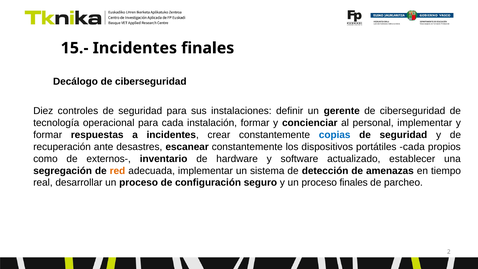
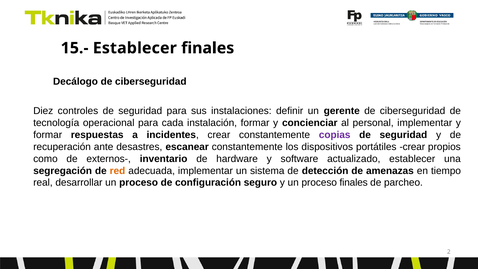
15.- Incidentes: Incidentes -> Establecer
copias colour: blue -> purple
portátiles cada: cada -> crear
